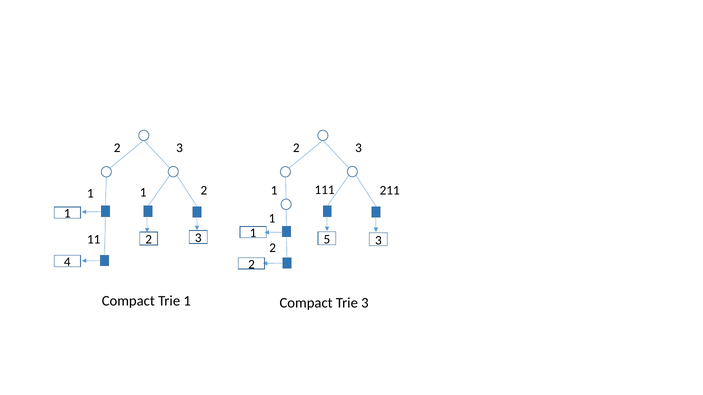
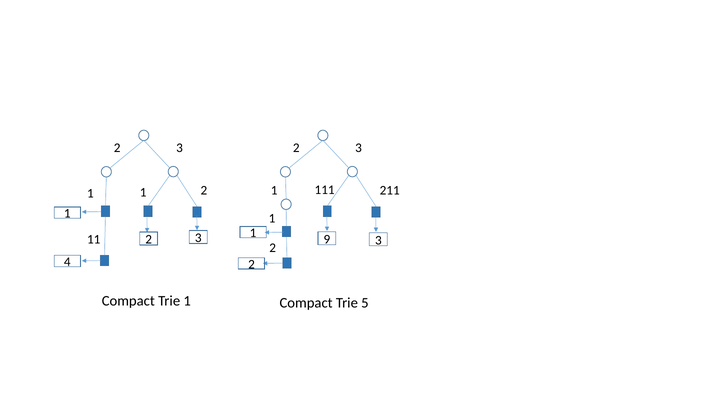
5: 5 -> 9
Trie 3: 3 -> 5
